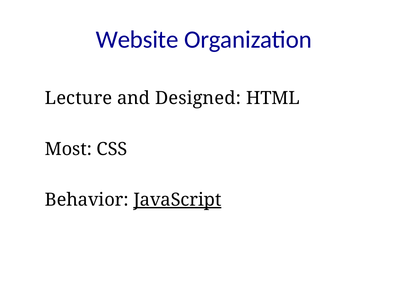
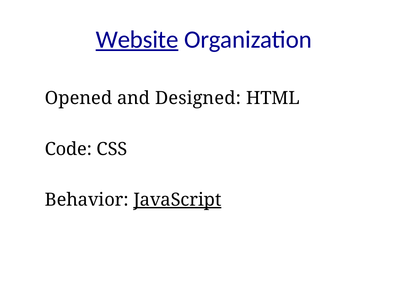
Website underline: none -> present
Lecture: Lecture -> Opened
Most: Most -> Code
